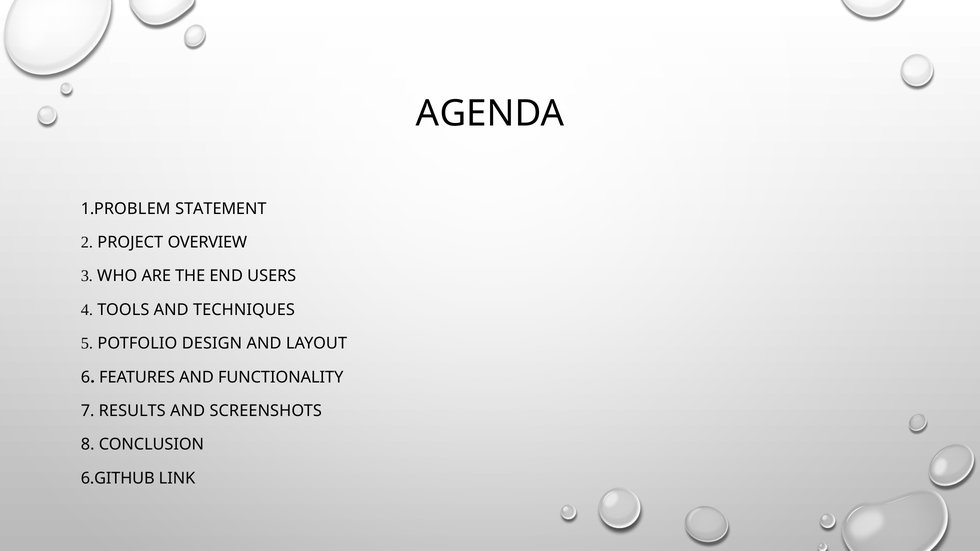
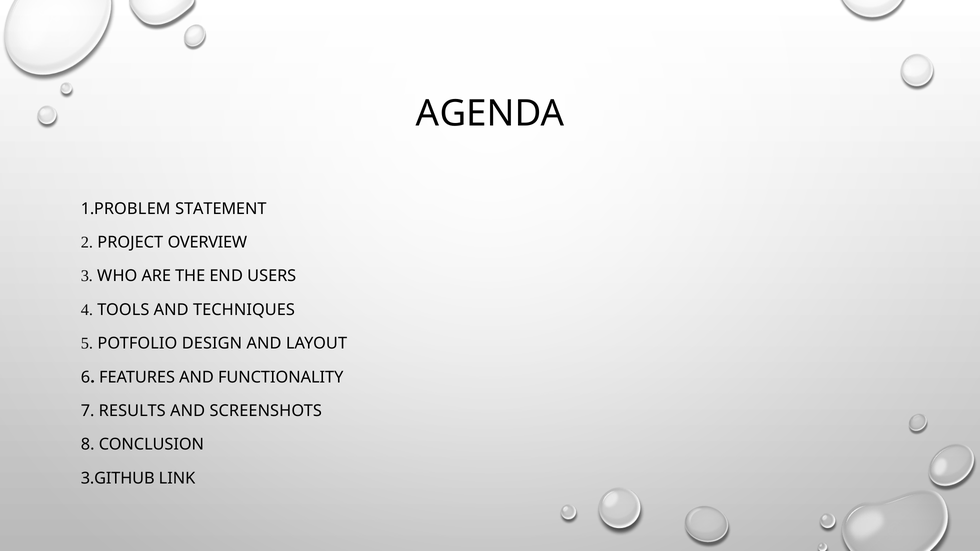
6.GITHUB: 6.GITHUB -> 3.GITHUB
